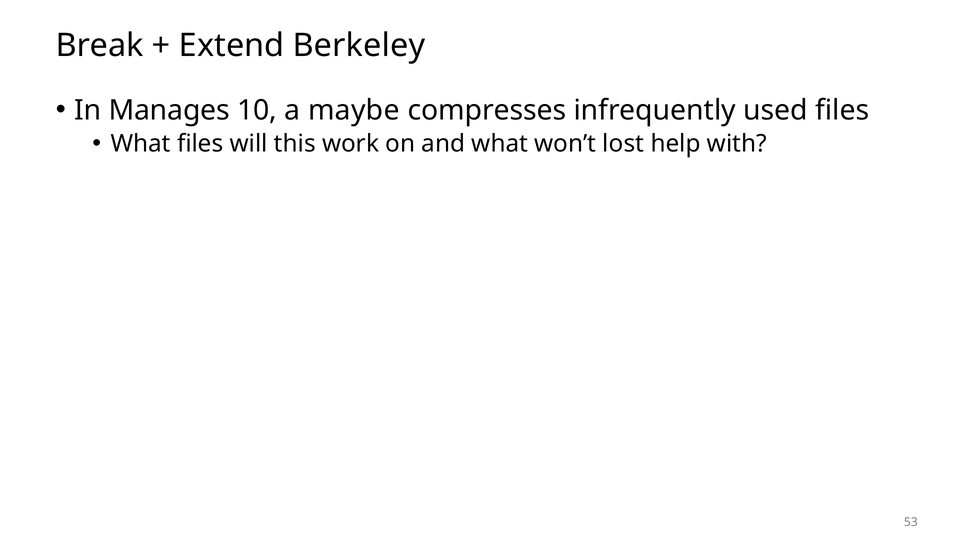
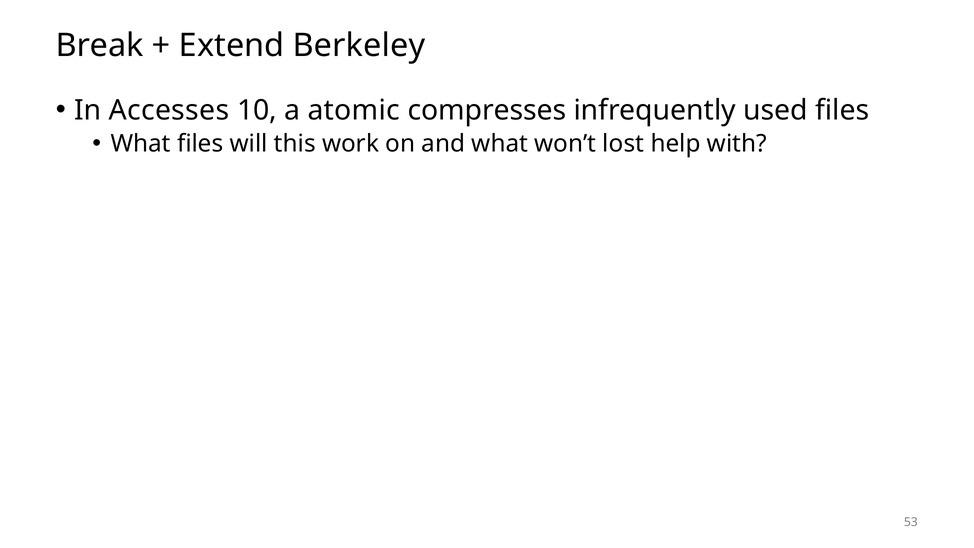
Manages: Manages -> Accesses
maybe: maybe -> atomic
